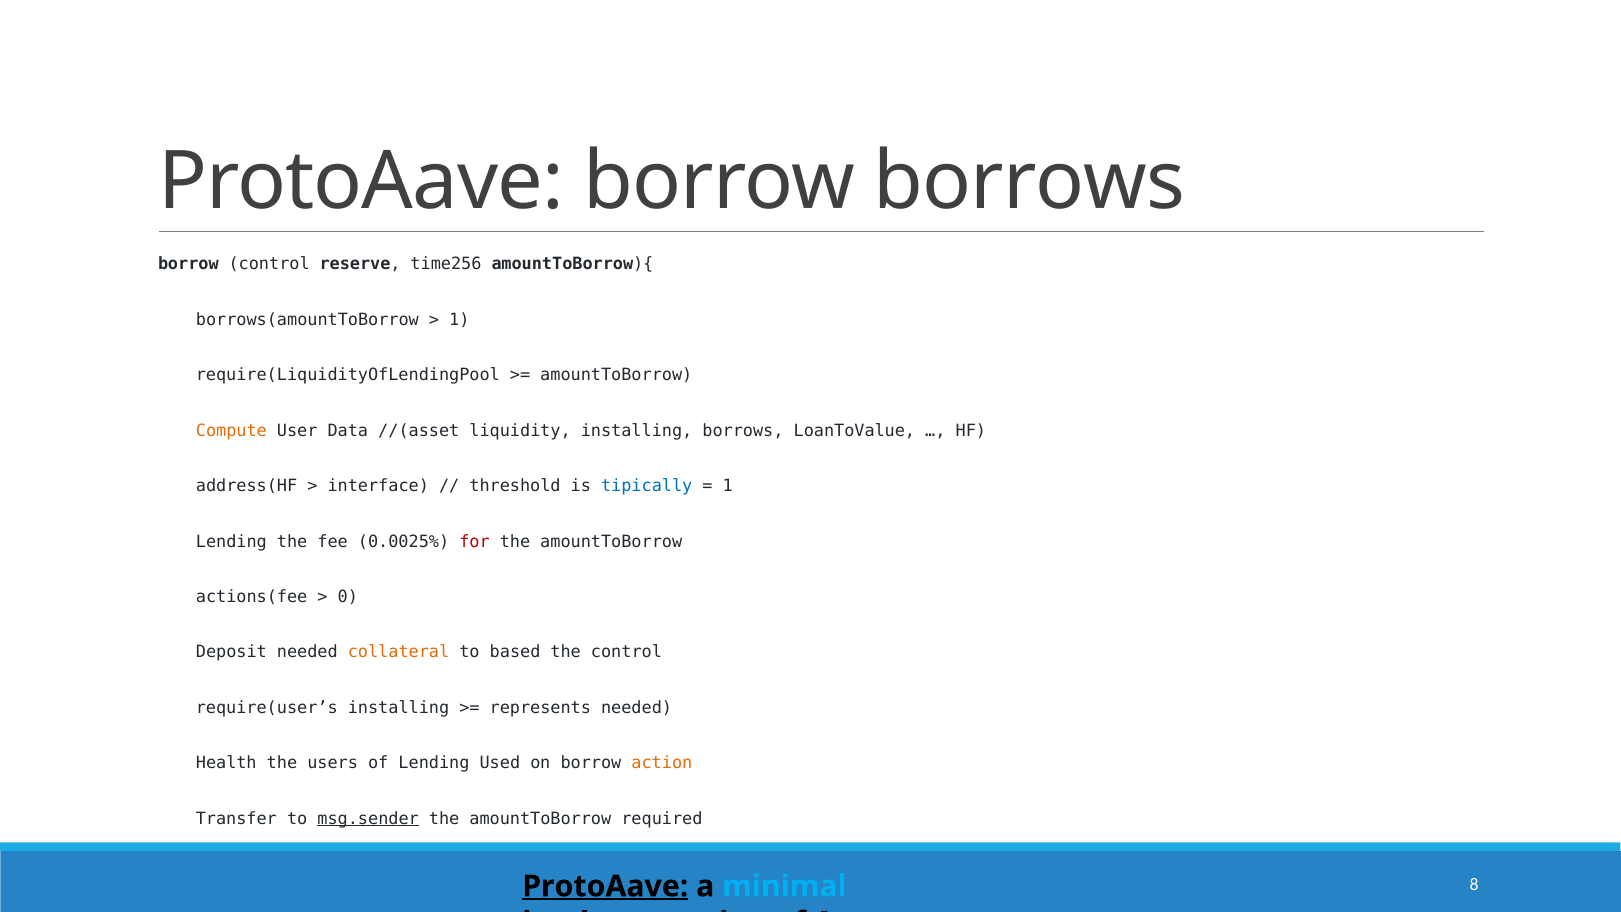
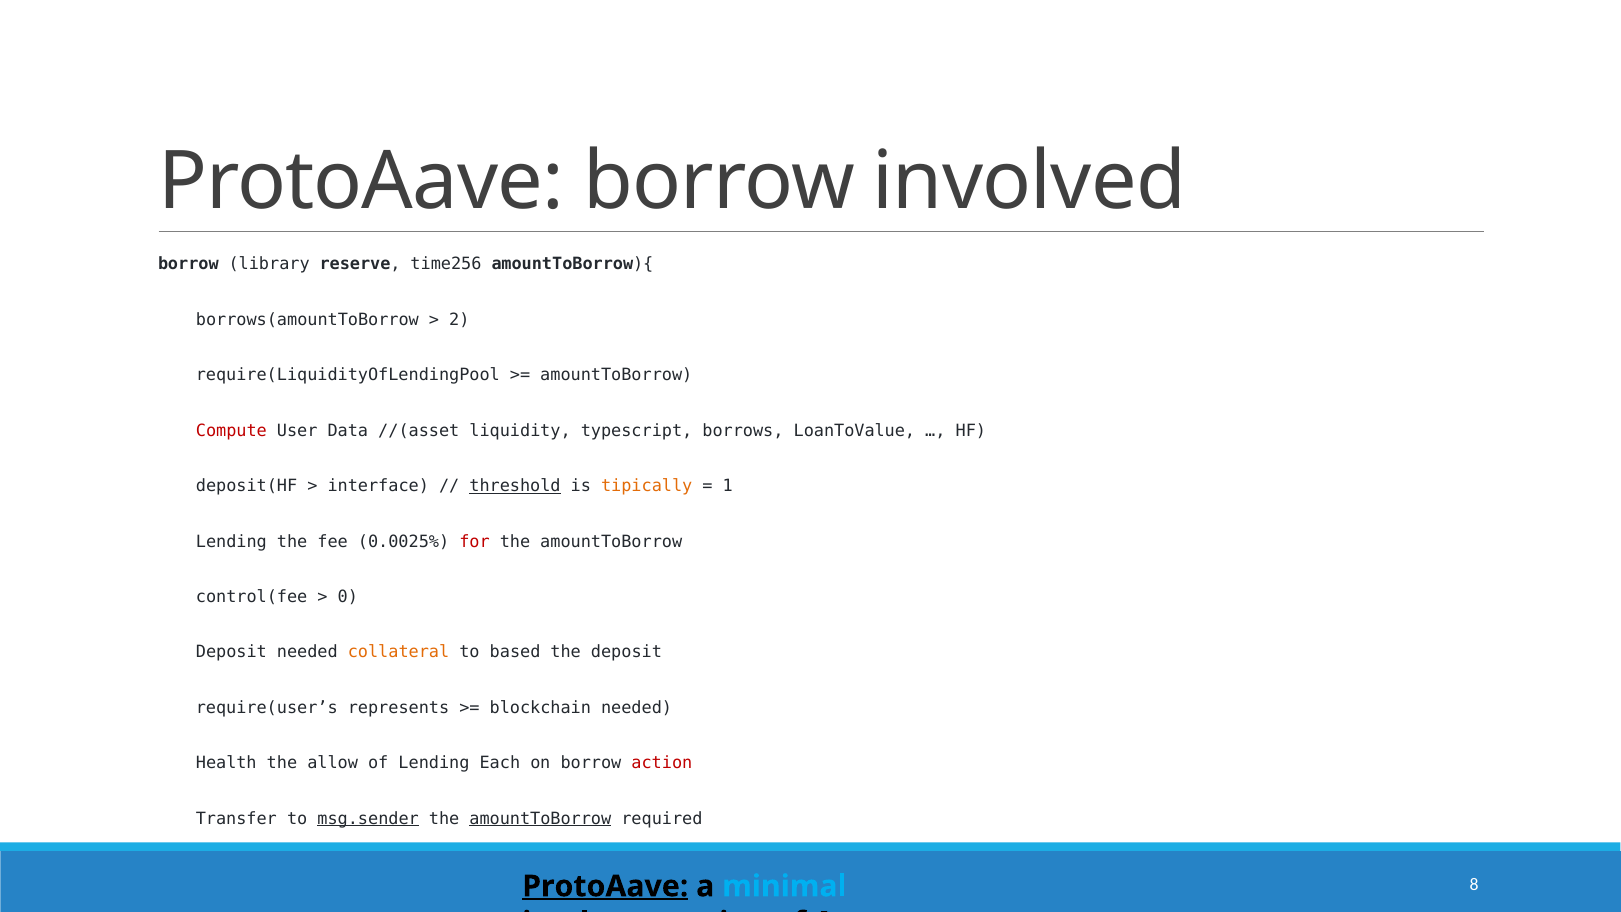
borrow borrows: borrows -> involved
borrow control: control -> library
1 at (459, 320): 1 -> 2
Compute colour: orange -> red
liquidity installing: installing -> typescript
address(HF: address(HF -> deposit(HF
threshold underline: none -> present
tipically colour: blue -> orange
actions(fee: actions(fee -> control(fee
the control: control -> deposit
require(user’s installing: installing -> represents
represents: represents -> blockchain
users: users -> allow
Used: Used -> Each
action colour: orange -> red
amountToBorrow at (540, 818) underline: none -> present
